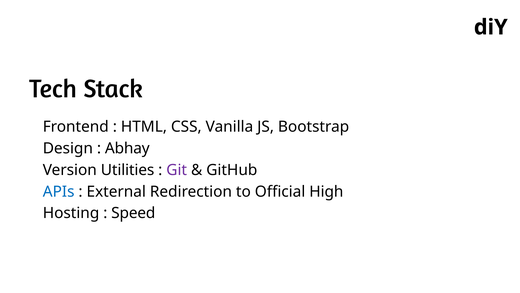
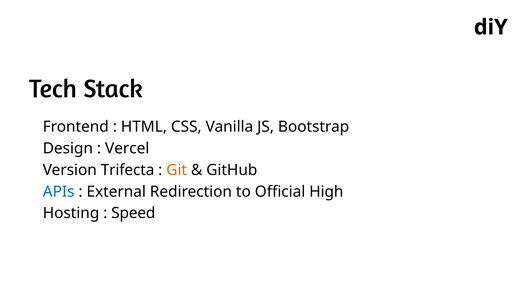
Abhay: Abhay -> Vercel
Utilities: Utilities -> Trifecta
Git colour: purple -> orange
